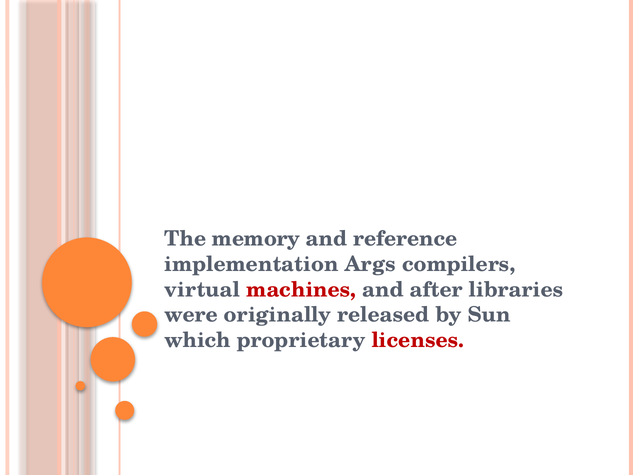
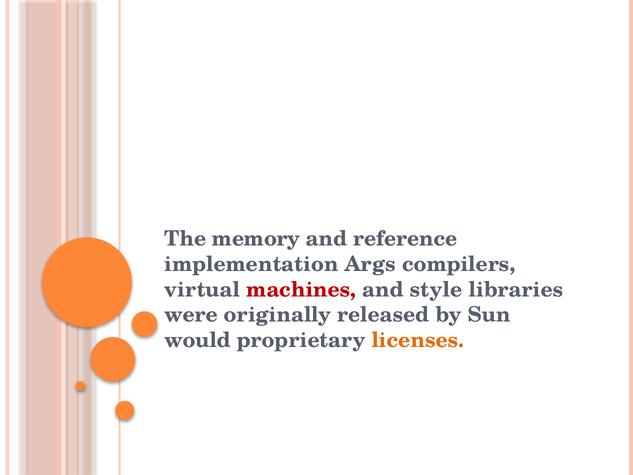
after: after -> style
which: which -> would
licenses colour: red -> orange
